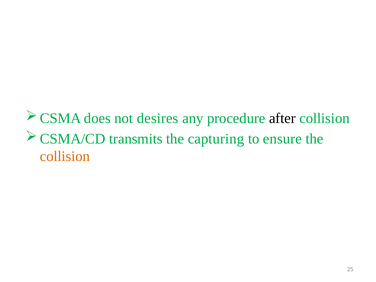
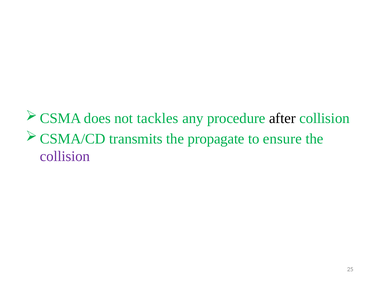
desires: desires -> tackles
capturing: capturing -> propagate
collision at (65, 156) colour: orange -> purple
